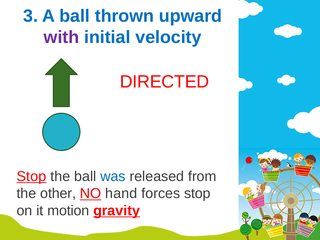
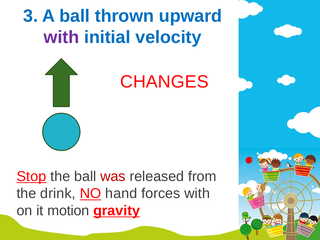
DIRECTED: DIRECTED -> CHANGES
was colour: blue -> red
other: other -> drink
forces stop: stop -> with
